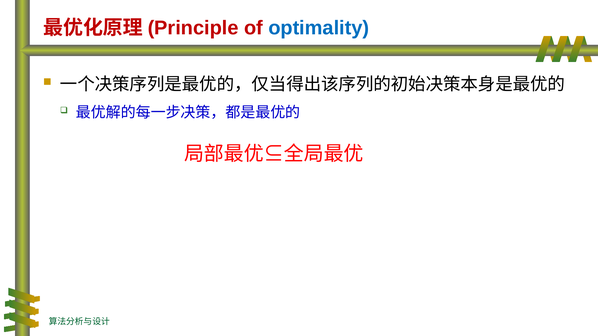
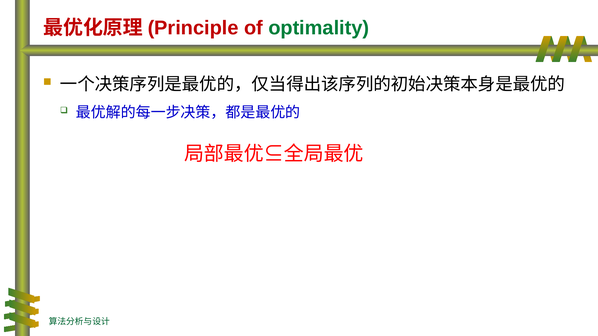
optimality colour: blue -> green
